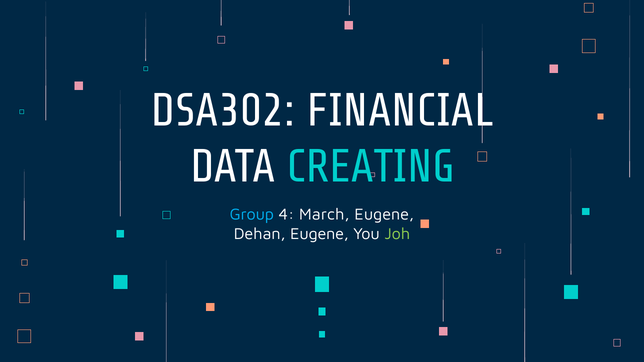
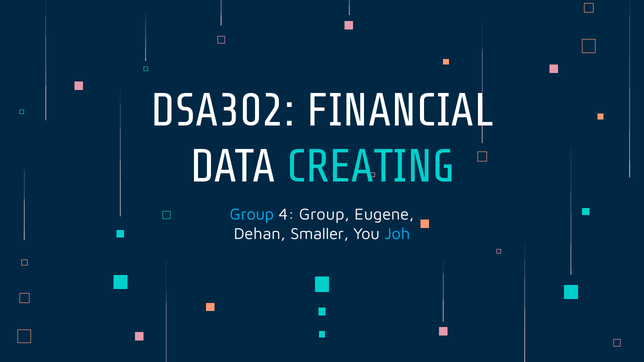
4 March: March -> Group
Dehan Eugene: Eugene -> Smaller
Joh colour: light green -> light blue
